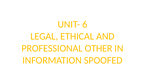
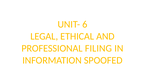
OTHER: OTHER -> FILING
